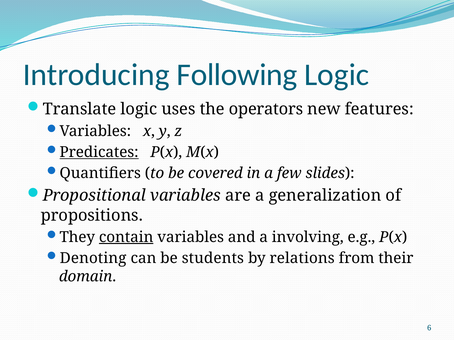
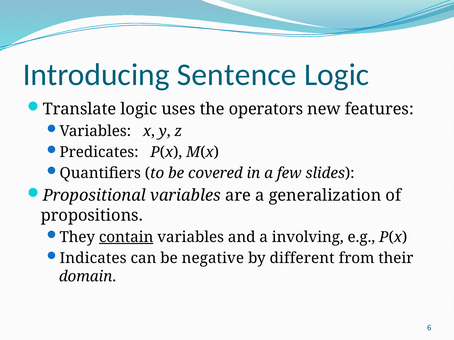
Following: Following -> Sentence
Predicates underline: present -> none
Denoting: Denoting -> Indicates
students: students -> negative
relations: relations -> different
